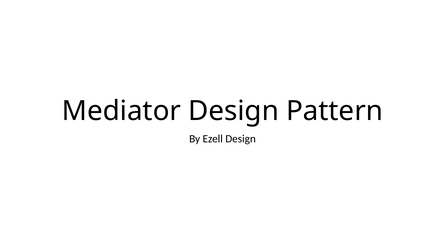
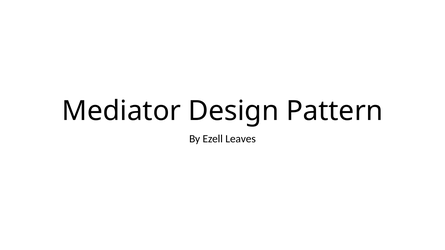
Ezell Design: Design -> Leaves
